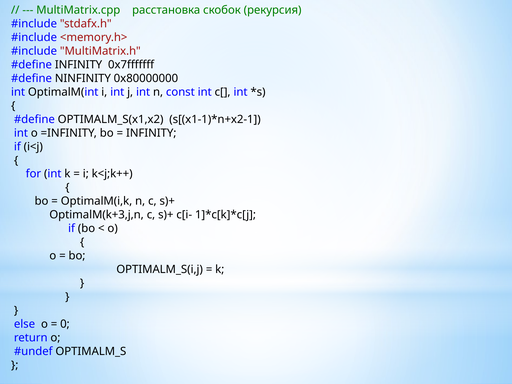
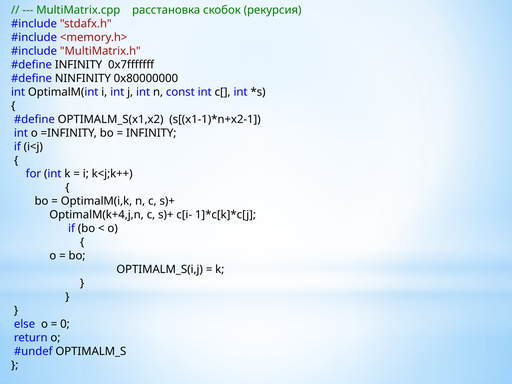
OptimalM(k+3,j,n: OptimalM(k+3,j,n -> OptimalM(k+4,j,n
